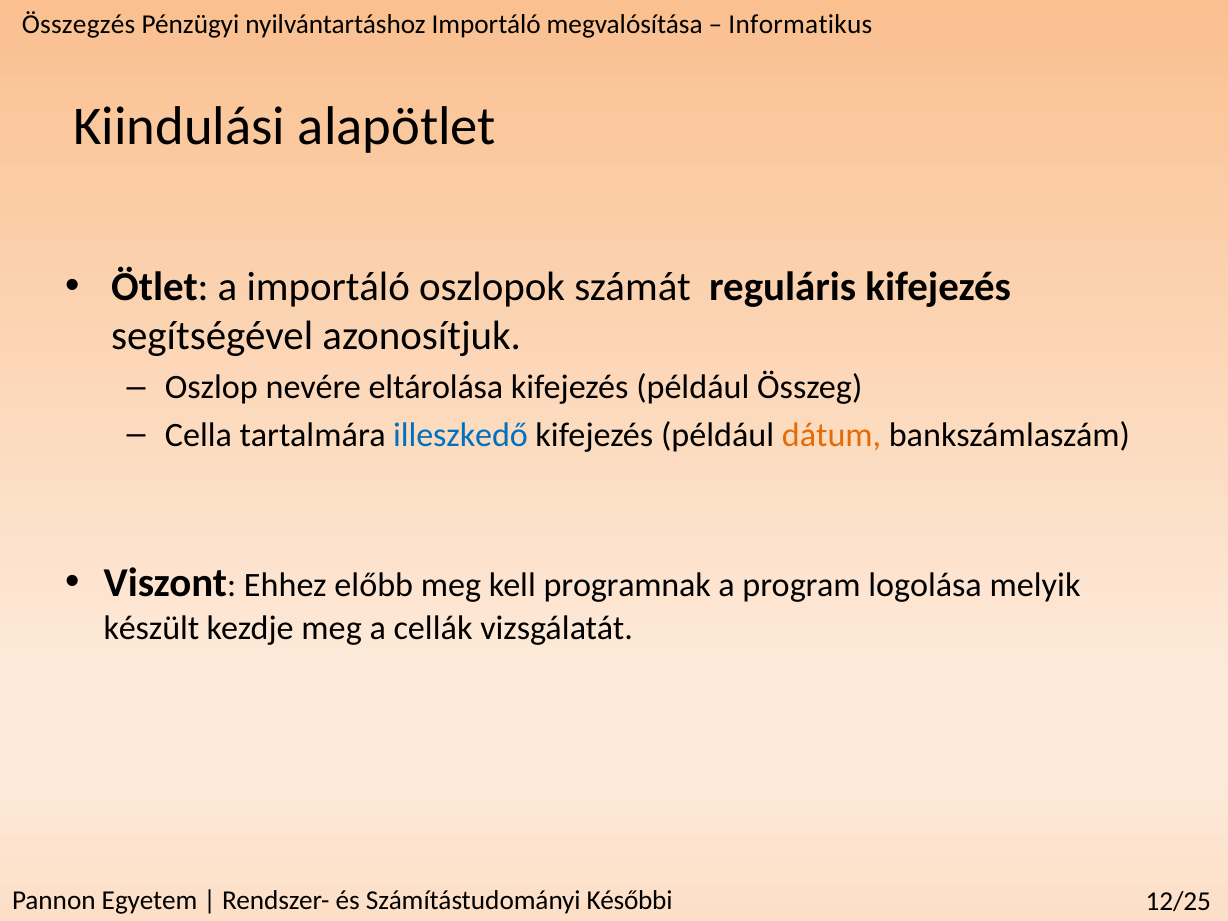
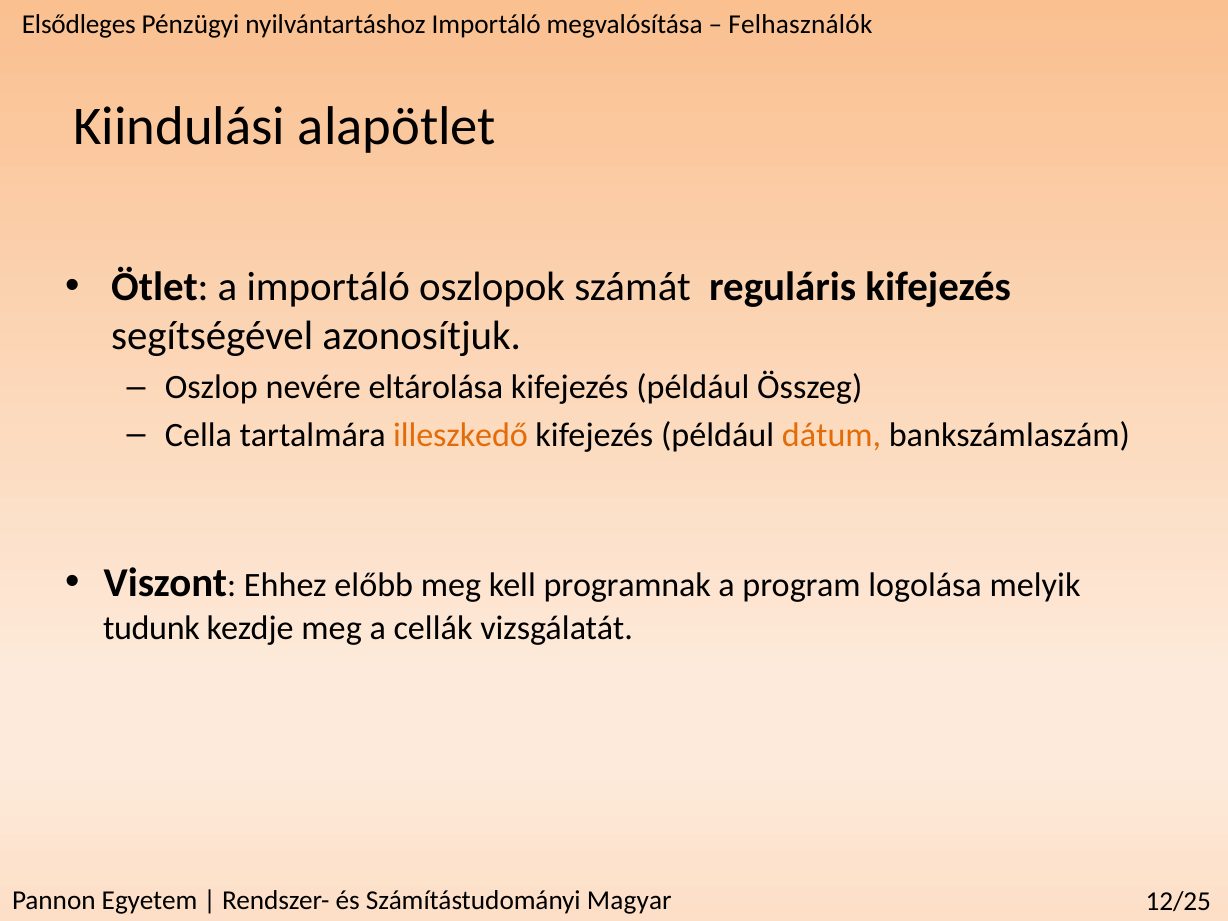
Összegzés: Összegzés -> Elsődleges
Informatikus: Informatikus -> Felhasználók
illeszkedő colour: blue -> orange
készült: készült -> tudunk
Későbbi: Későbbi -> Magyar
